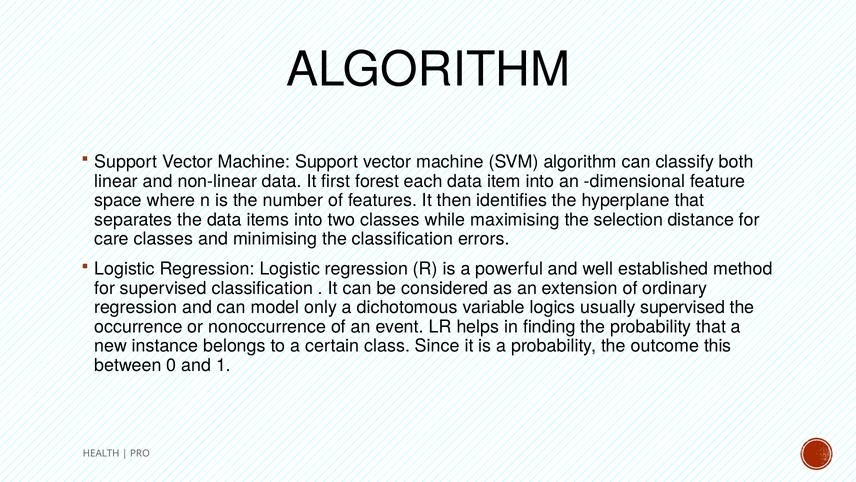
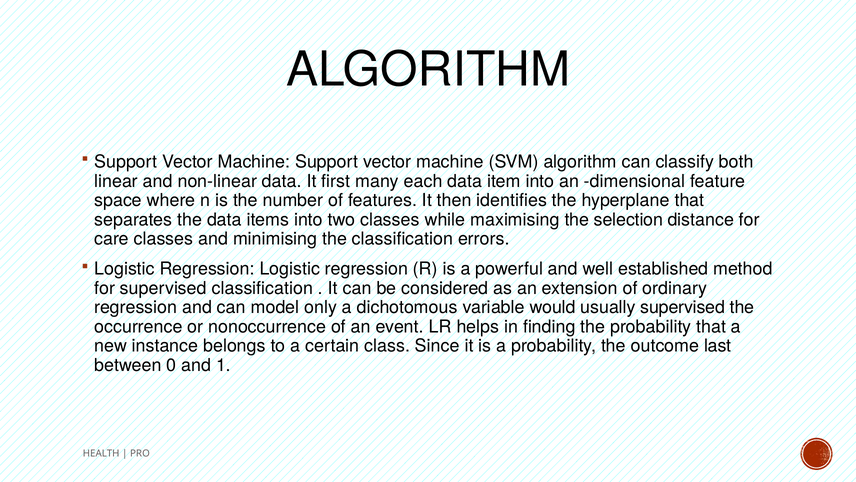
forest: forest -> many
logics: logics -> would
this: this -> last
